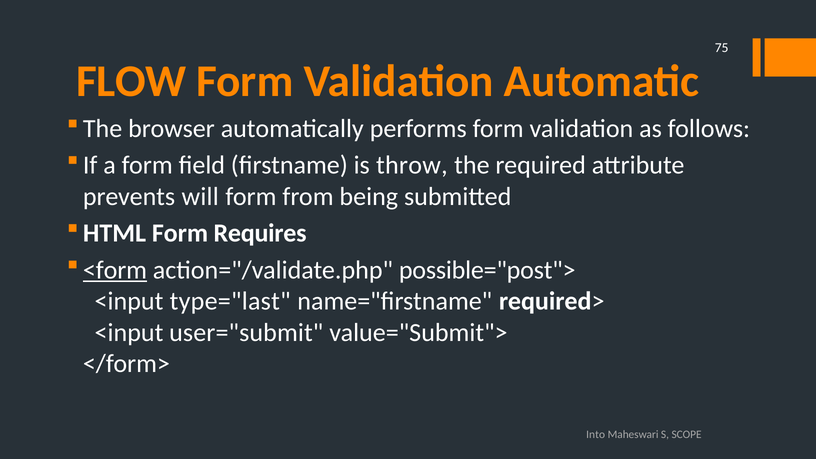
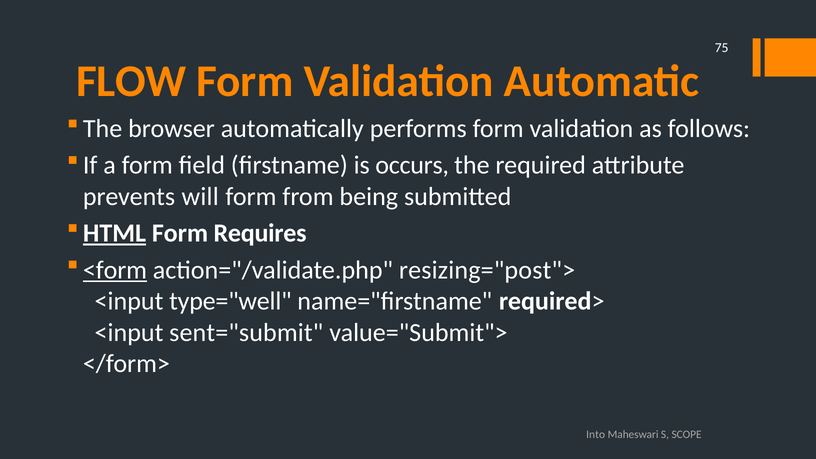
throw: throw -> occurs
HTML underline: none -> present
possible="post">: possible="post"> -> resizing="post">
type="last: type="last -> type="well
user="submit: user="submit -> sent="submit
